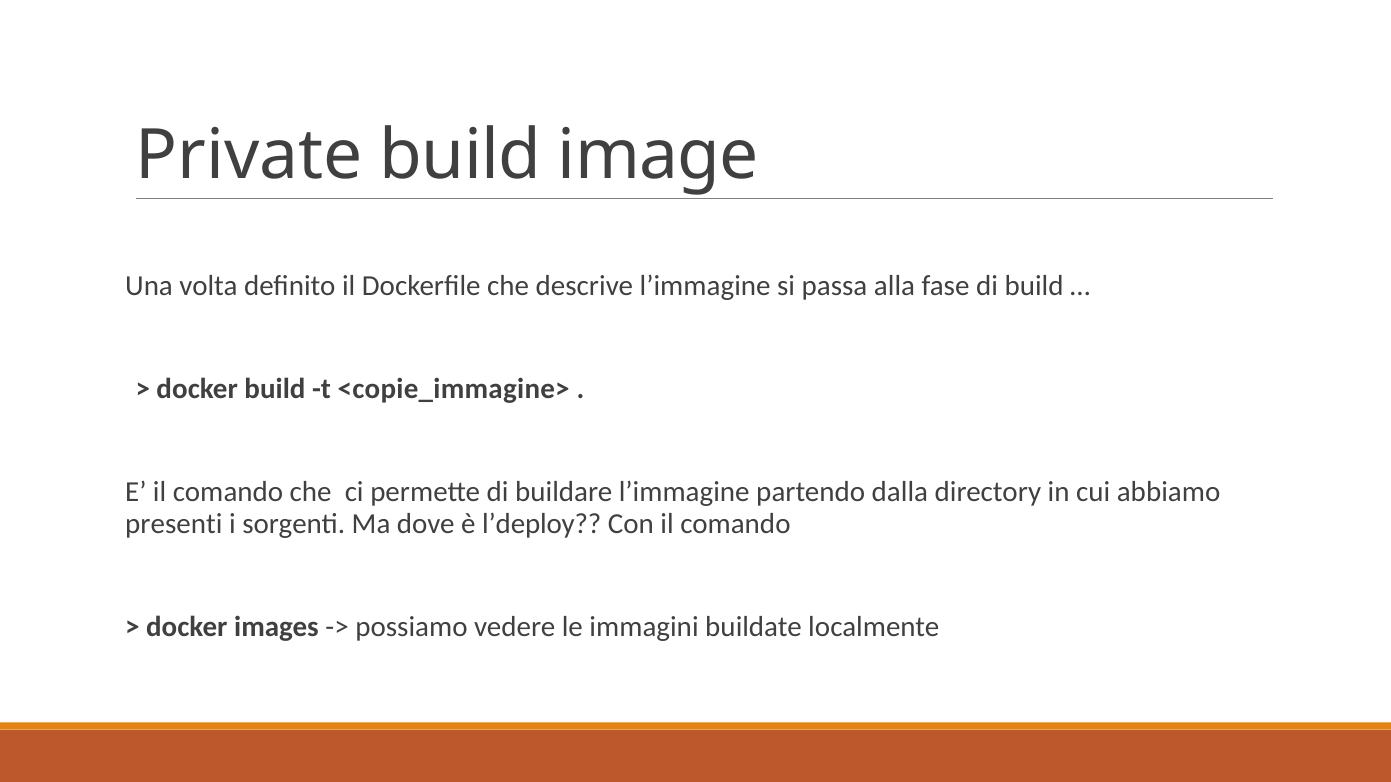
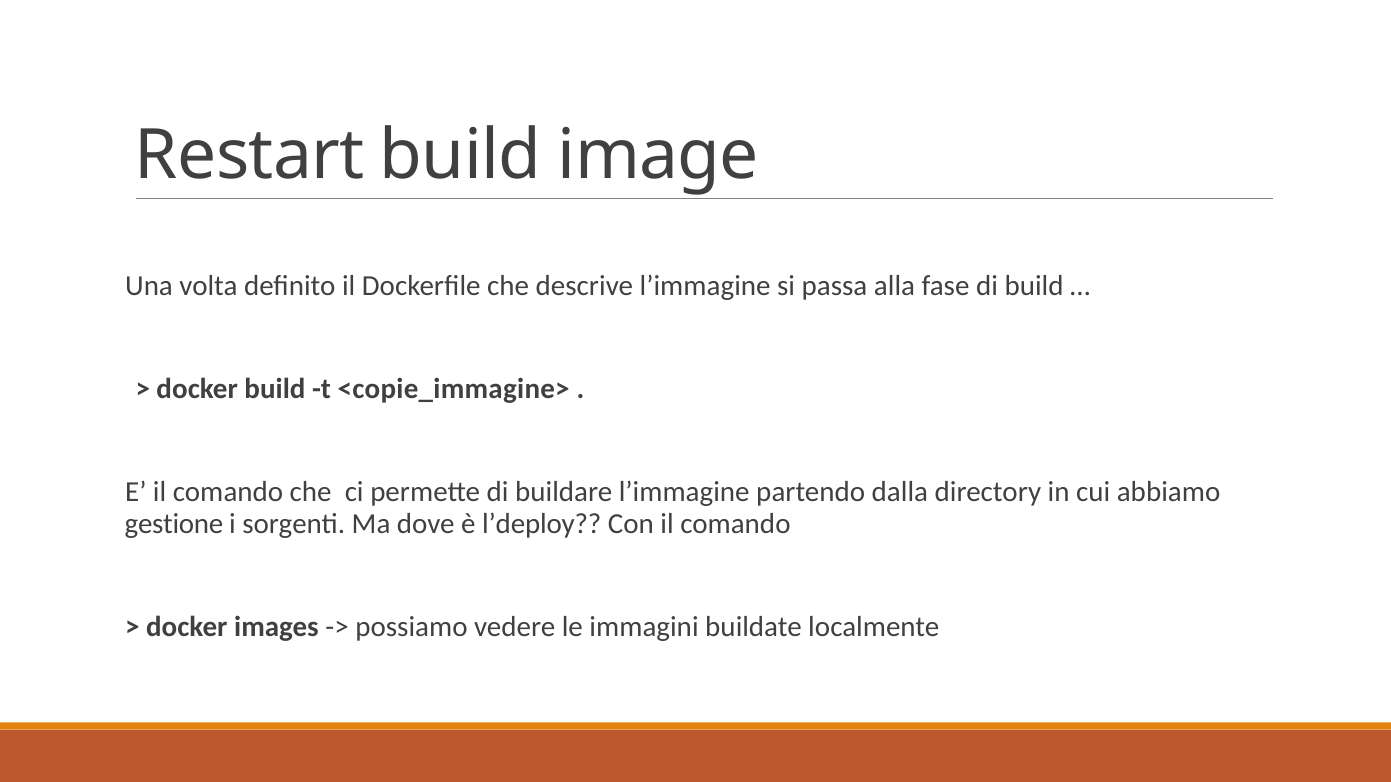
Private: Private -> Restart
presenti: presenti -> gestione
